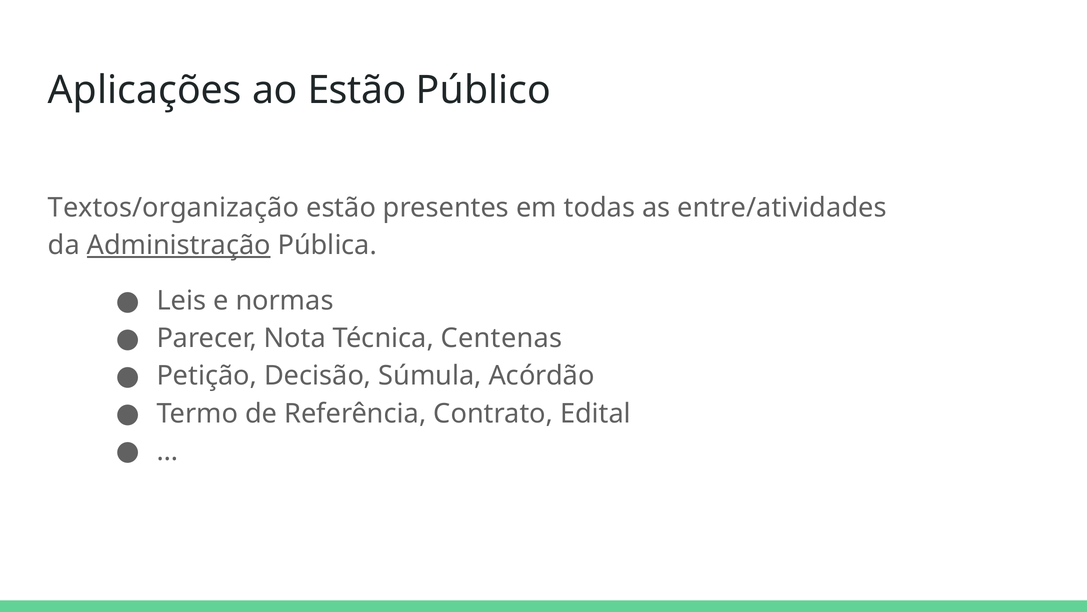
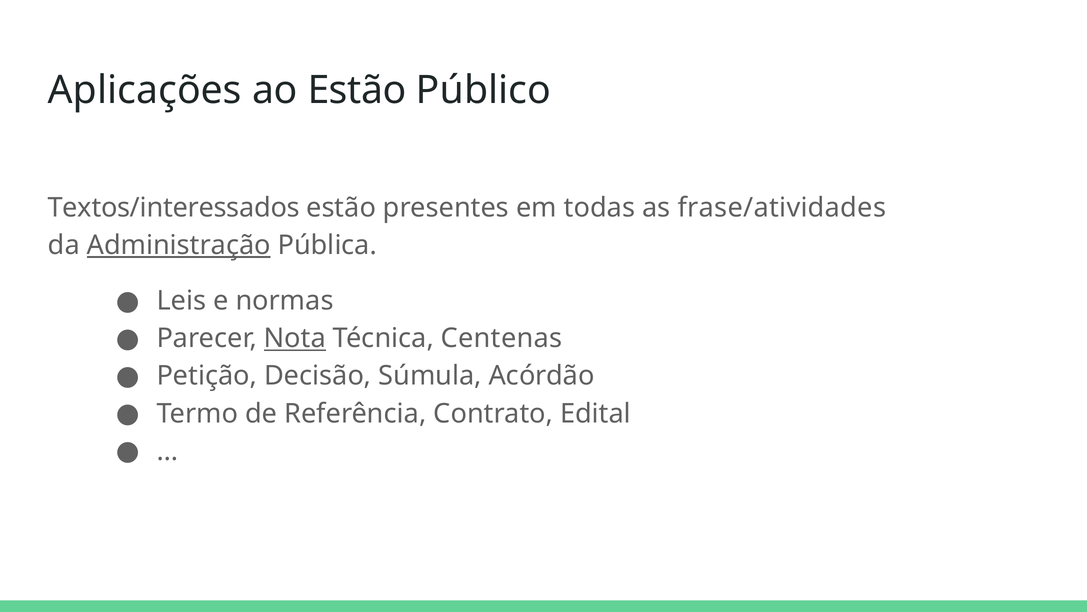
Textos/organização: Textos/organização -> Textos/interessados
entre/atividades: entre/atividades -> frase/atividades
Nota underline: none -> present
